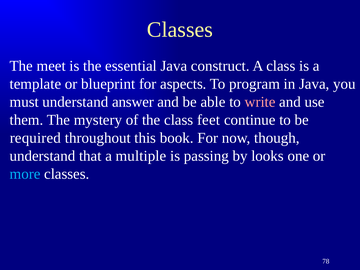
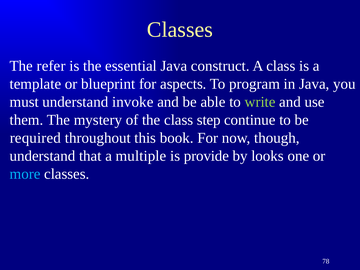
meet: meet -> refer
answer: answer -> invoke
write colour: pink -> light green
feet: feet -> step
passing: passing -> provide
